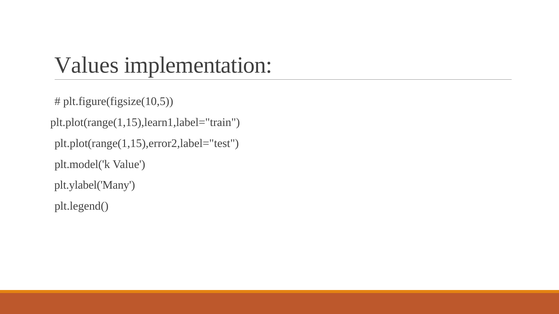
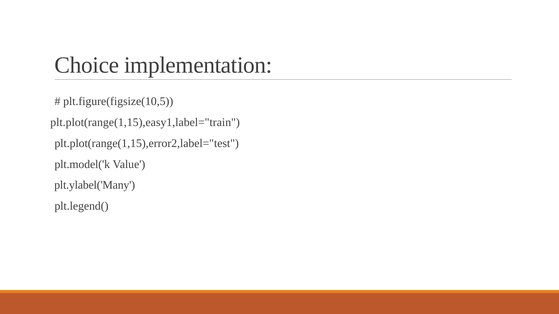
Values: Values -> Choice
plt.plot(range(1,15),learn1,label="train: plt.plot(range(1,15),learn1,label="train -> plt.plot(range(1,15),easy1,label="train
